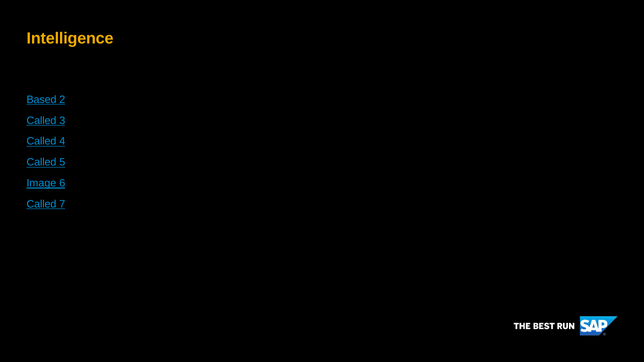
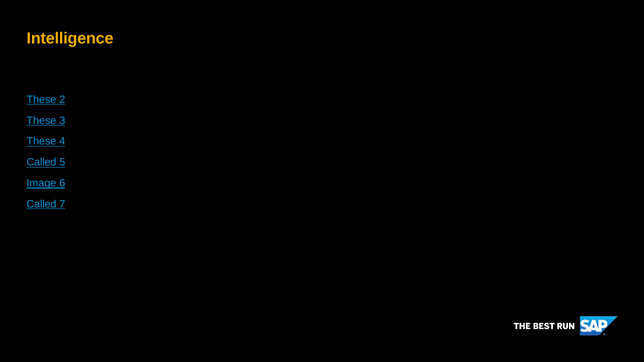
Based at (42, 100): Based -> These
Called at (42, 121): Called -> These
Called at (42, 141): Called -> These
